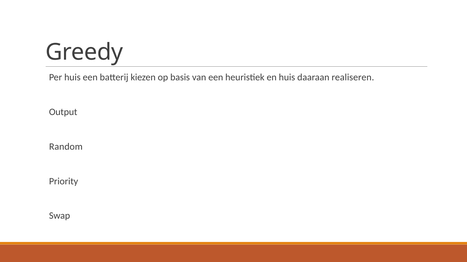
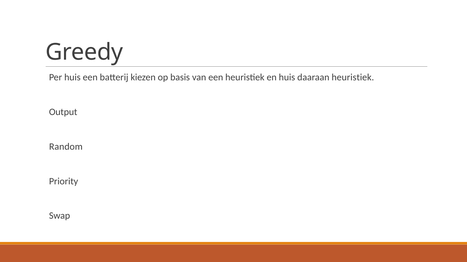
daaraan realiseren: realiseren -> heuristiek
